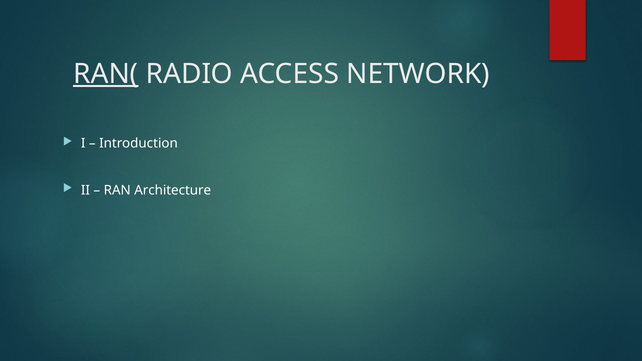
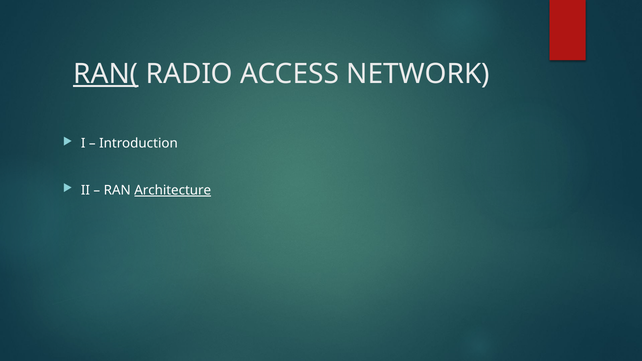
Architecture underline: none -> present
